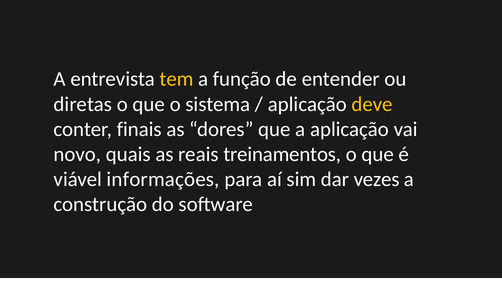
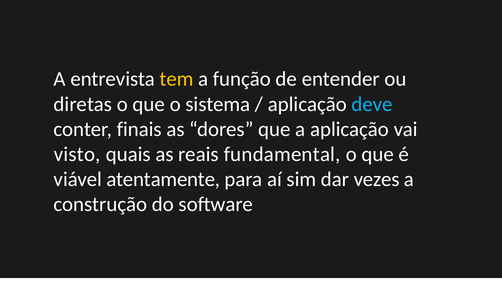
deve colour: yellow -> light blue
novo: novo -> visto
treinamentos: treinamentos -> fundamental
informações: informações -> atentamente
